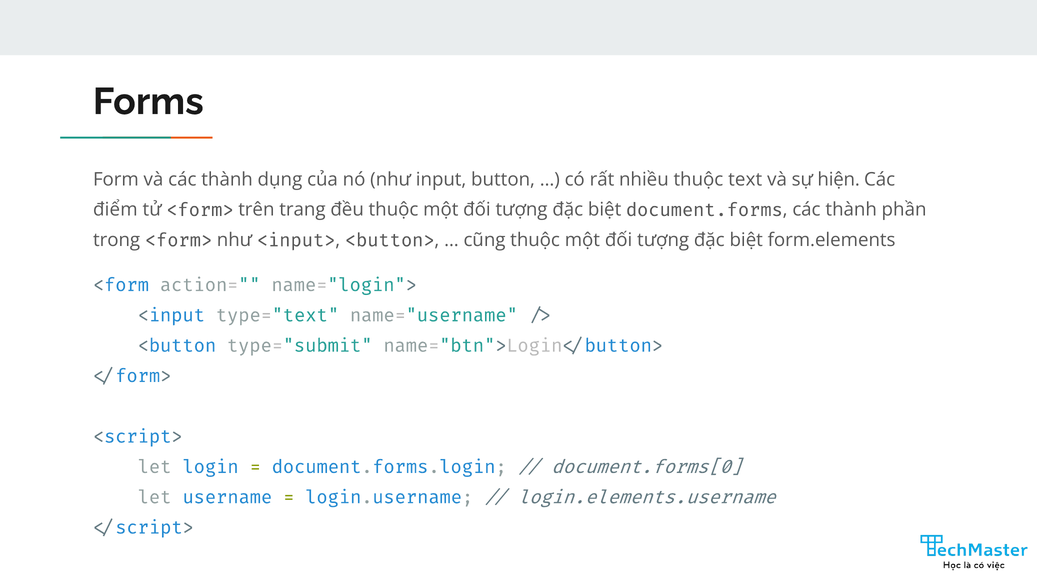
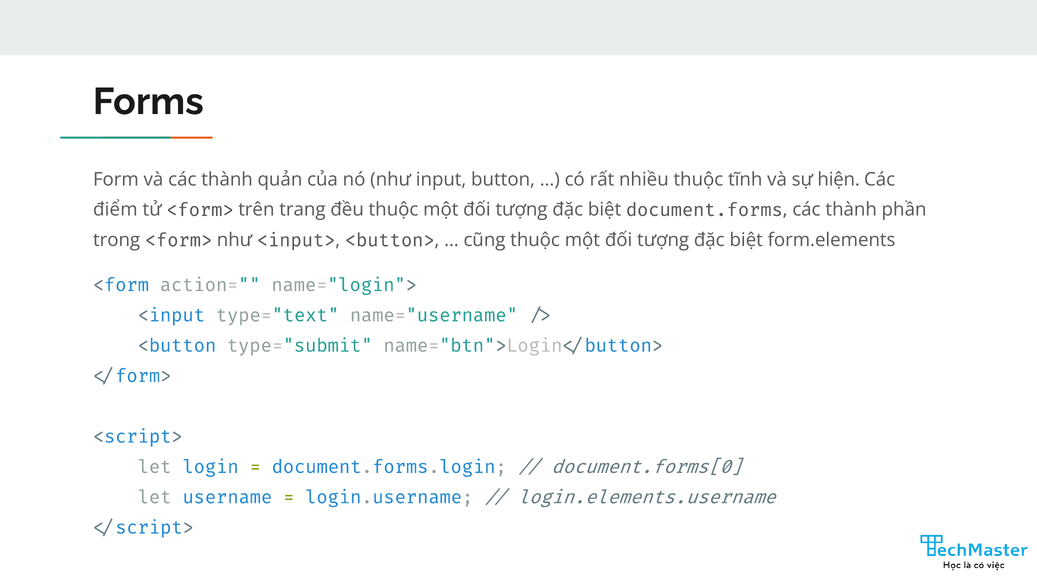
dụng: dụng -> quản
text: text -> tĩnh
